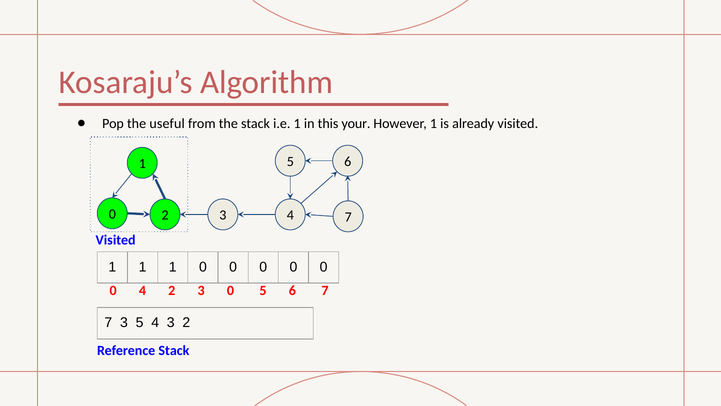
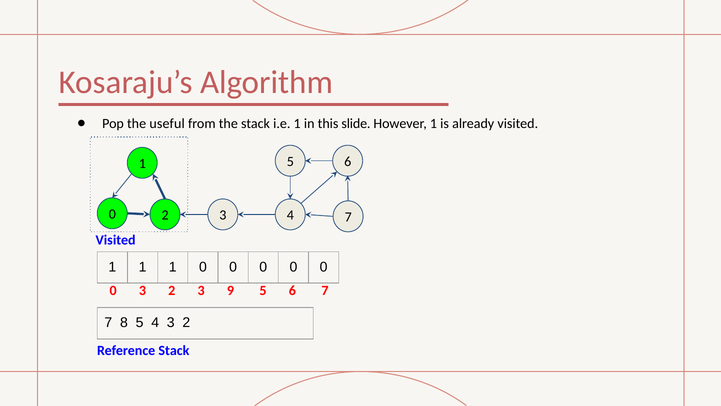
your: your -> slide
0 4: 4 -> 3
3 0: 0 -> 9
7 3: 3 -> 8
